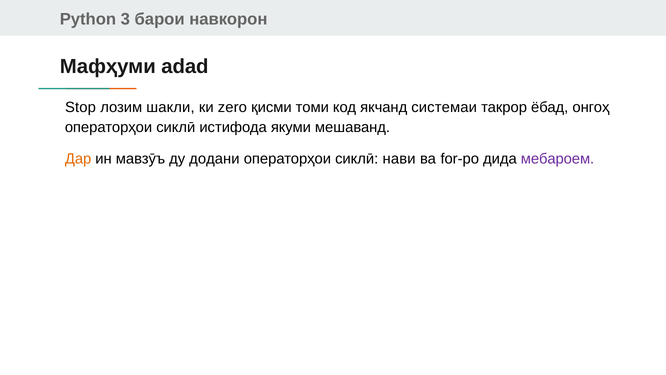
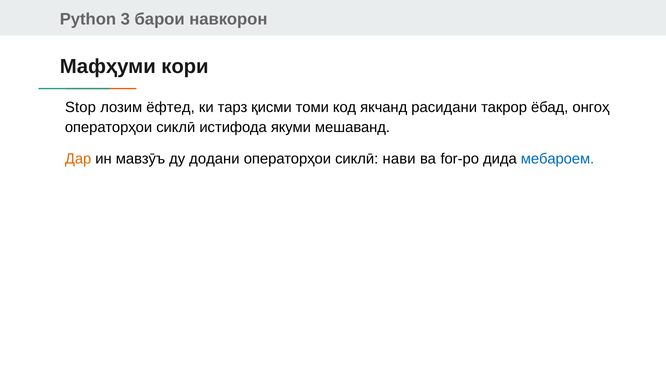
adad: adad -> кори
шакли: шакли -> ёфтед
zero: zero -> тарз
системаи: системаи -> расидани
мебароем colour: purple -> blue
